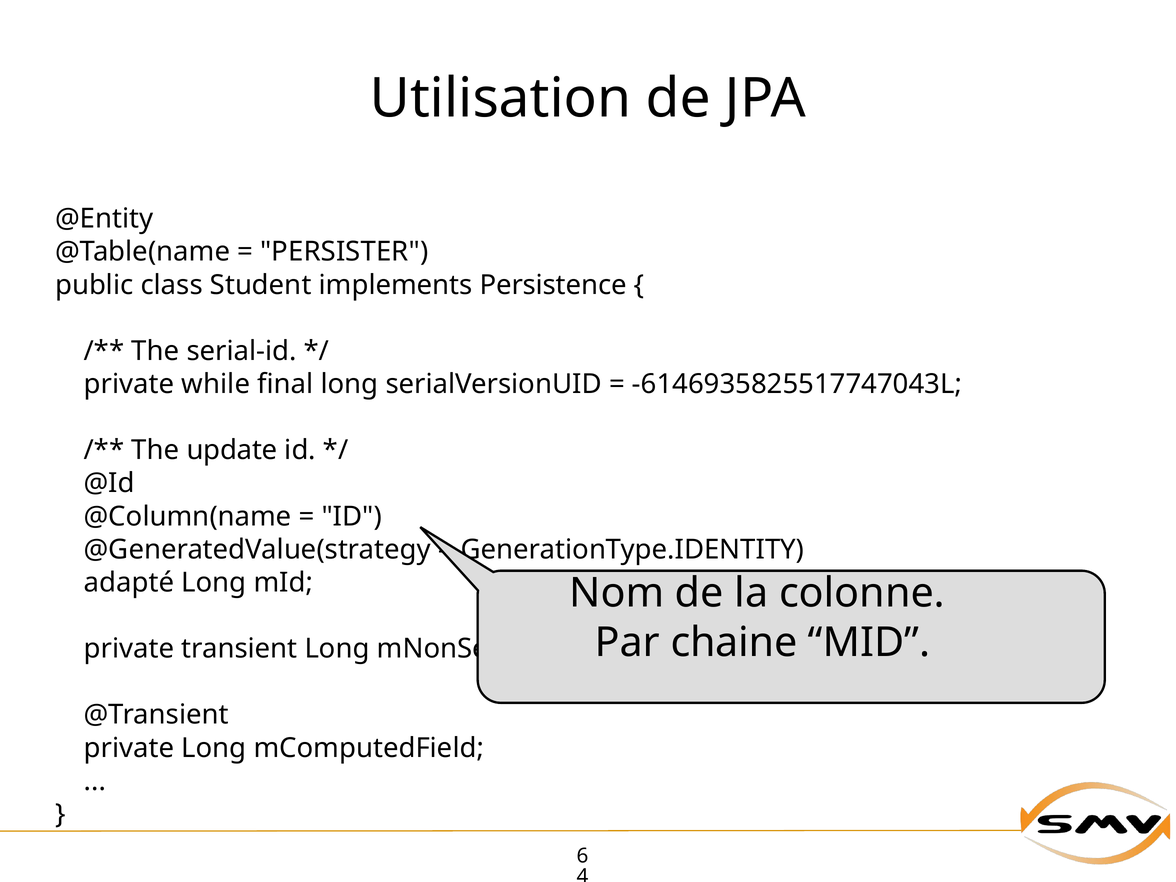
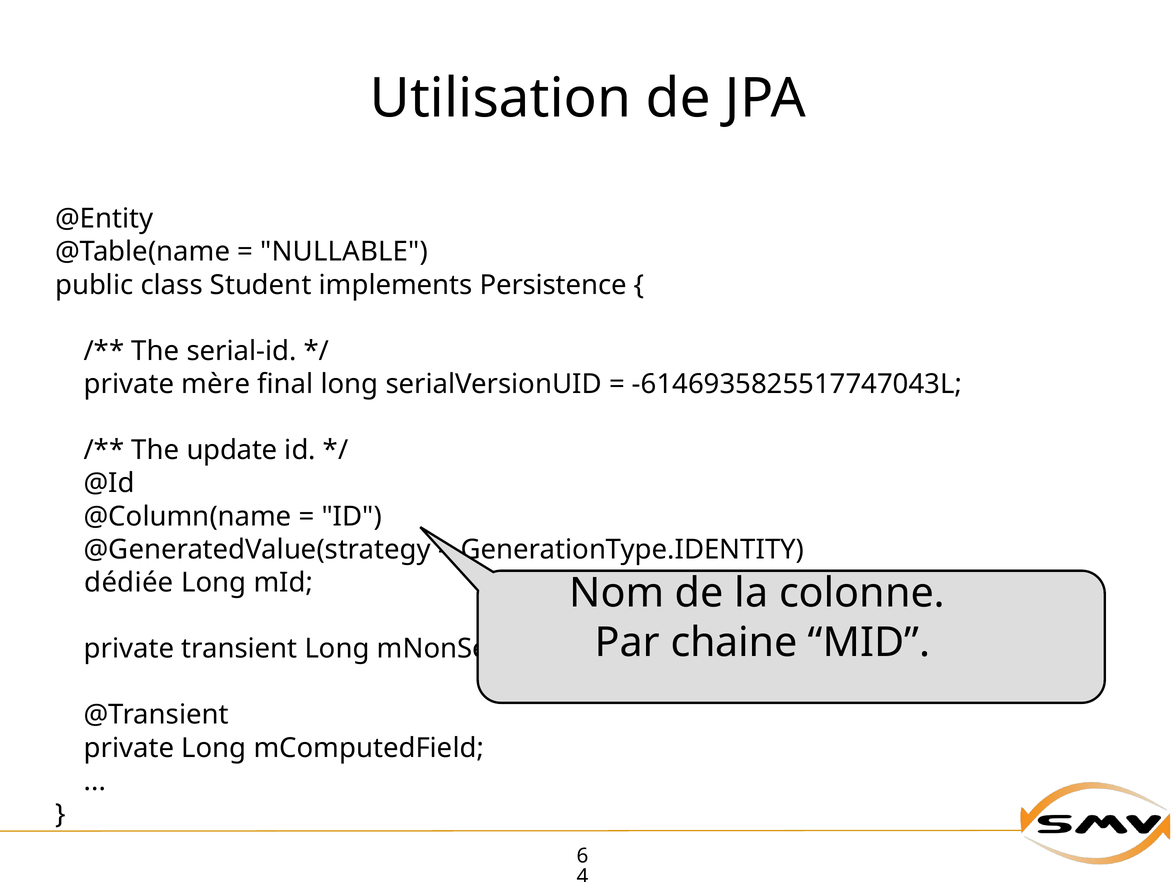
PERSISTER: PERSISTER -> NULLABLE
while: while -> mère
adapté: adapté -> dédiée
